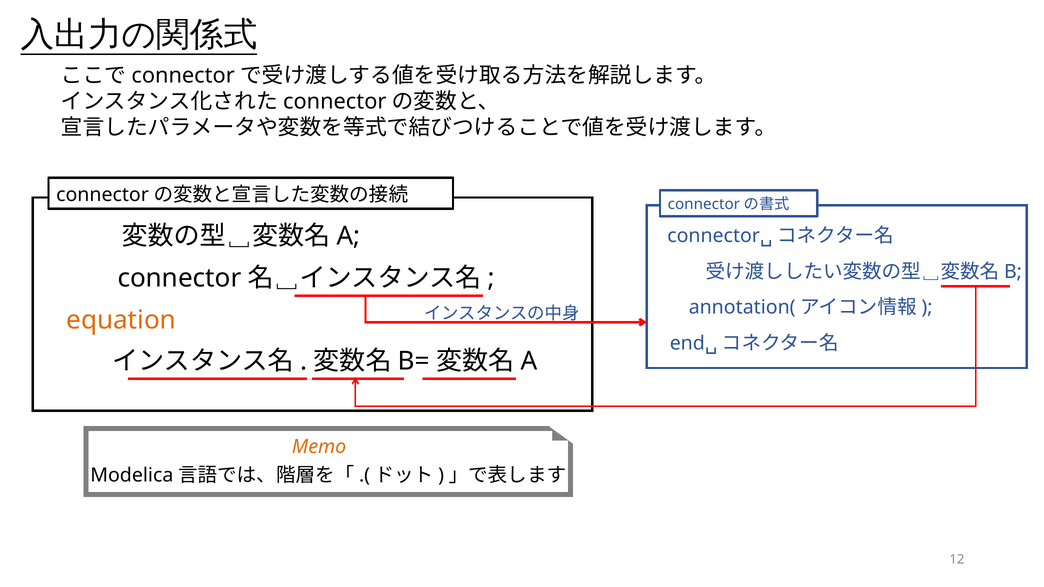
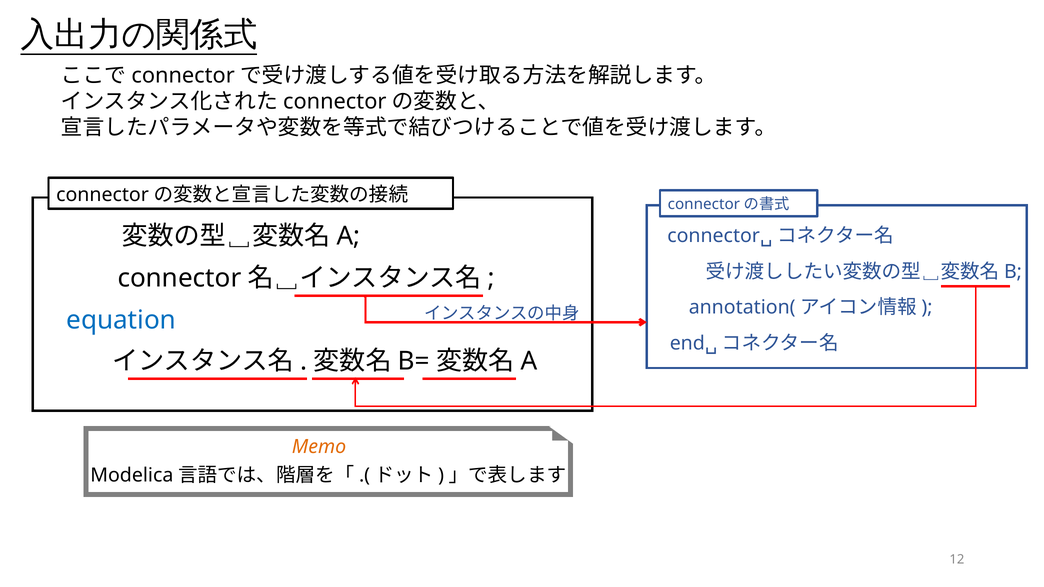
equation colour: orange -> blue
